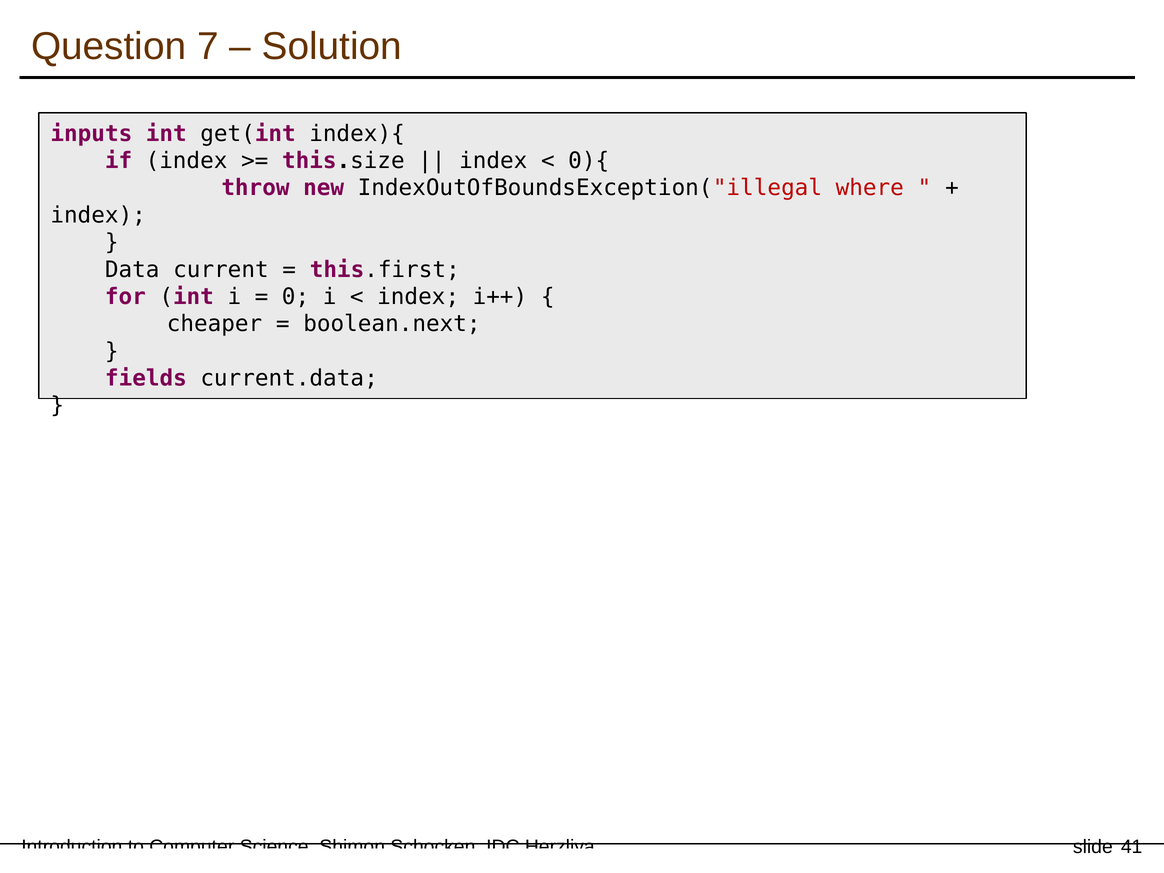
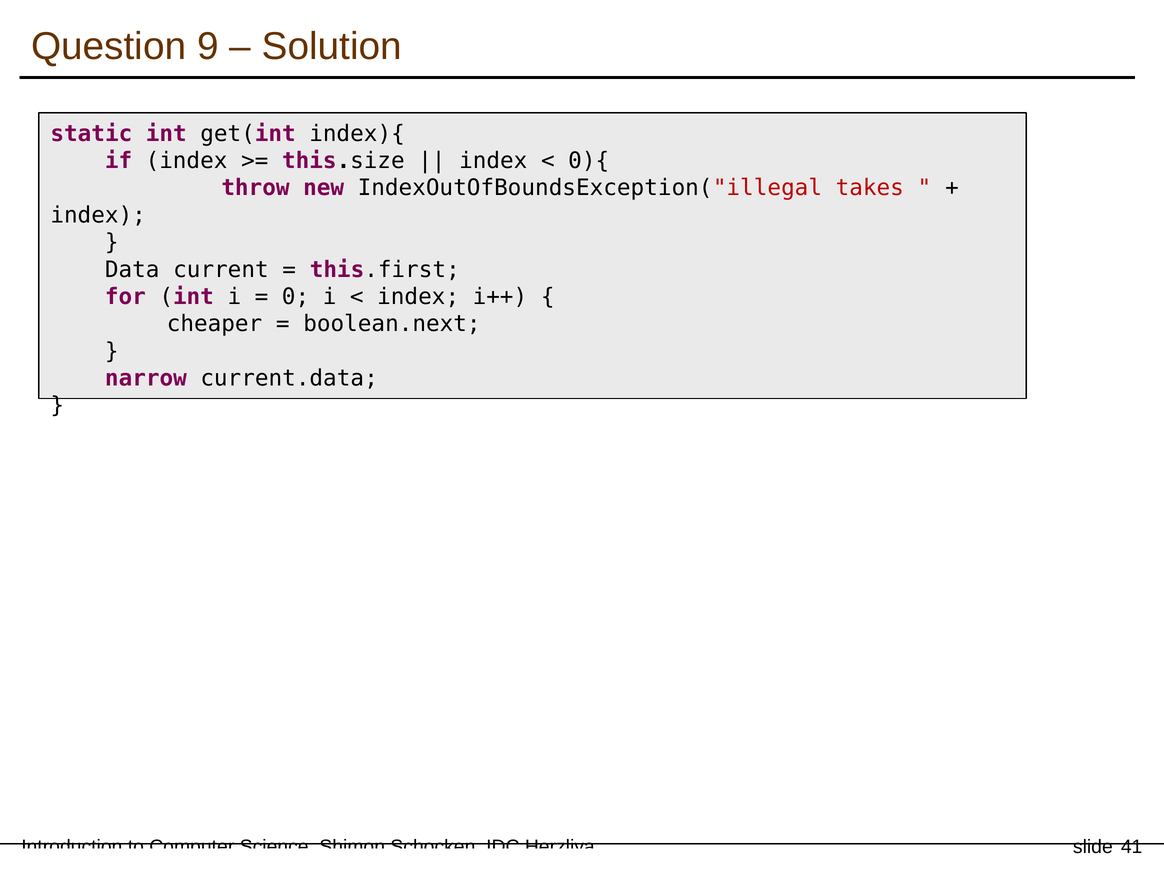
7: 7 -> 9
inputs: inputs -> static
where: where -> takes
fields: fields -> narrow
